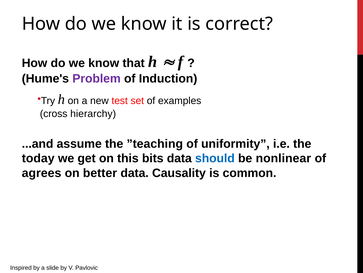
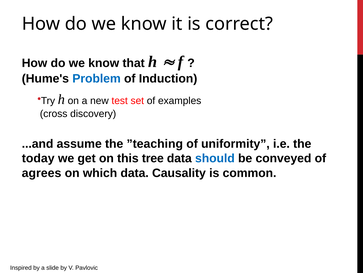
Problem colour: purple -> blue
hierarchy: hierarchy -> discovery
bits: bits -> tree
nonlinear: nonlinear -> conveyed
better: better -> which
